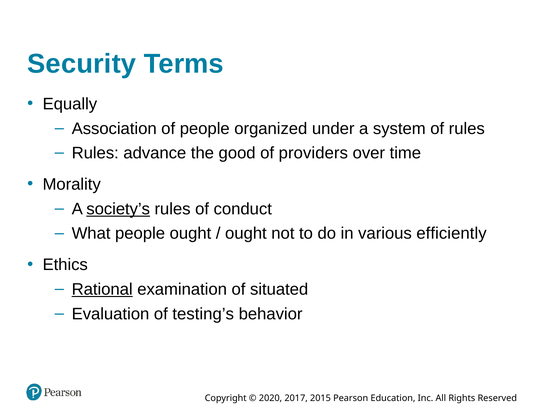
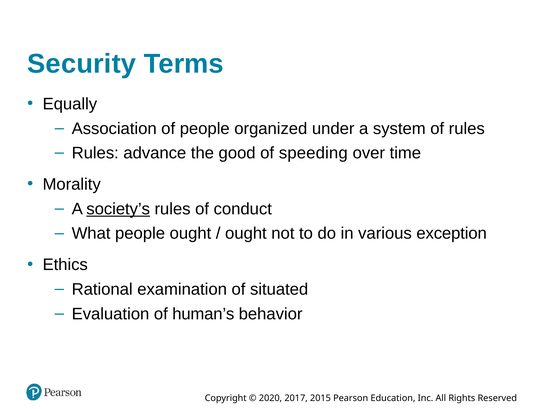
providers: providers -> speeding
efficiently: efficiently -> exception
Rational underline: present -> none
testing’s: testing’s -> human’s
